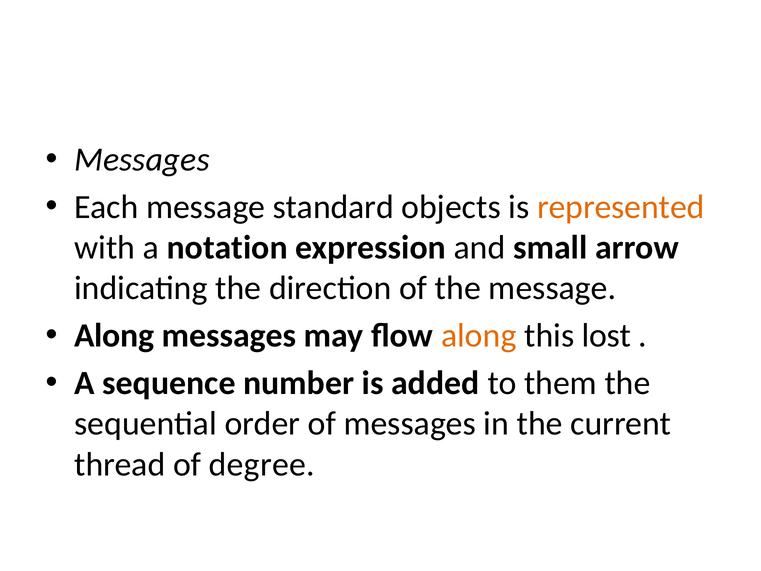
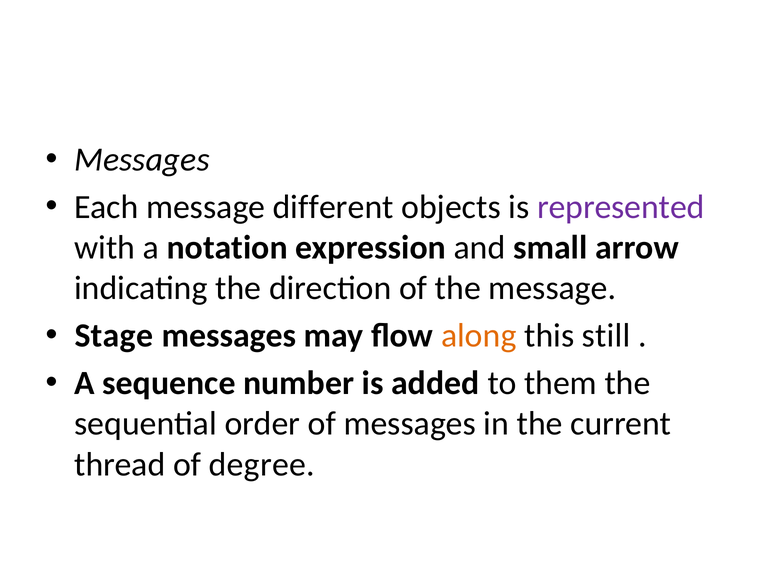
standard: standard -> different
represented colour: orange -> purple
Along at (114, 336): Along -> Stage
lost: lost -> still
